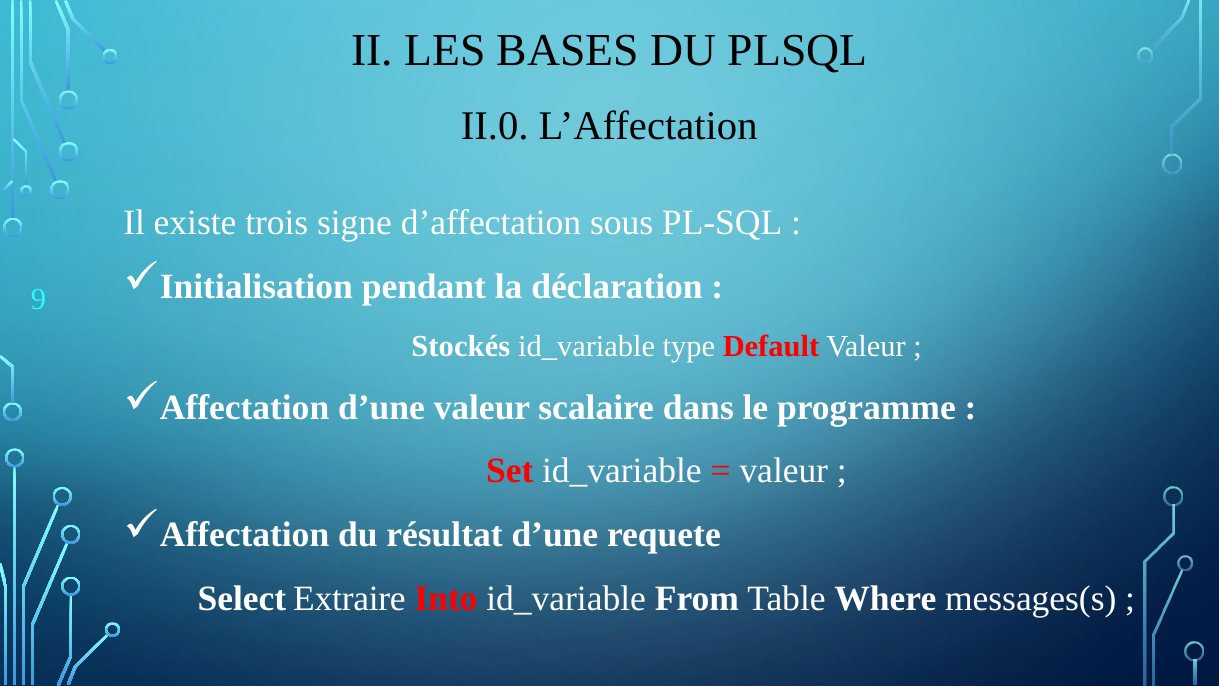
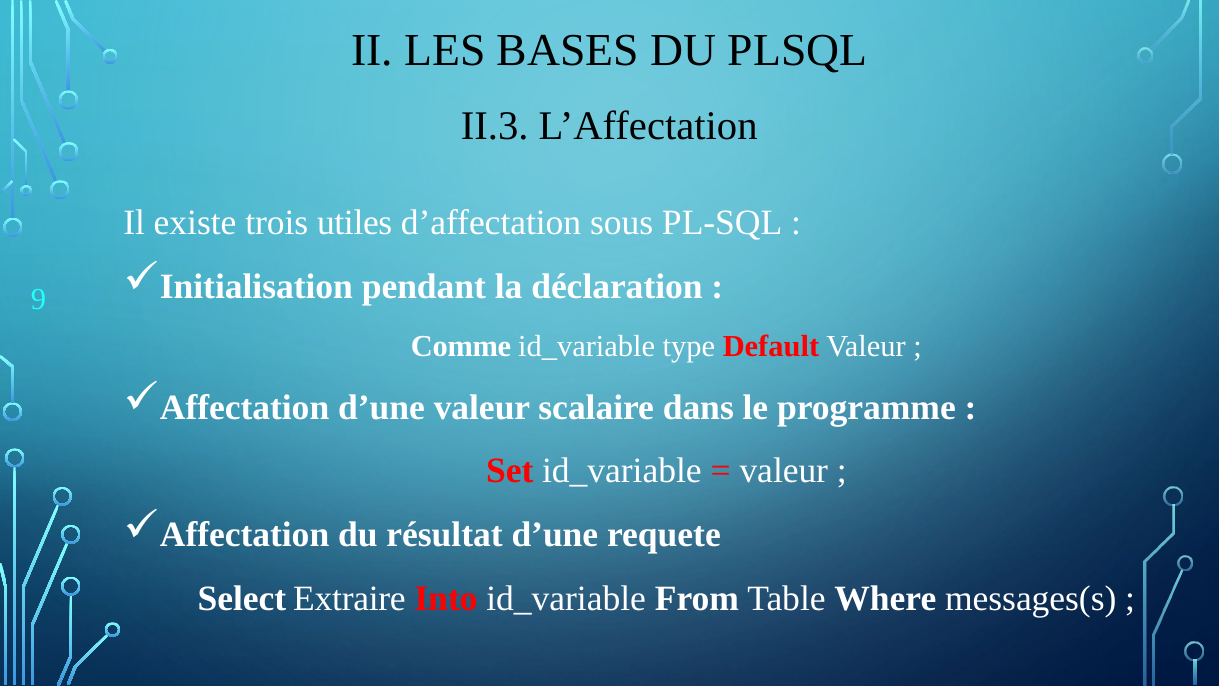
II.0: II.0 -> II.3
signe: signe -> utiles
Stockés: Stockés -> Comme
